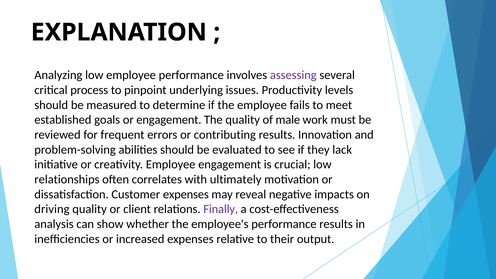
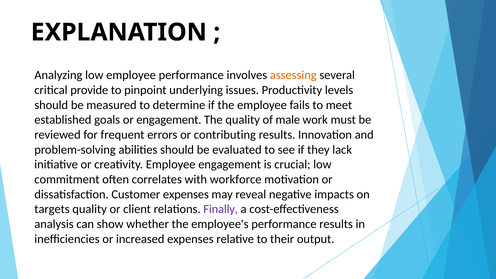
assessing colour: purple -> orange
process: process -> provide
relationships: relationships -> commitment
ultimately: ultimately -> workforce
driving: driving -> targets
